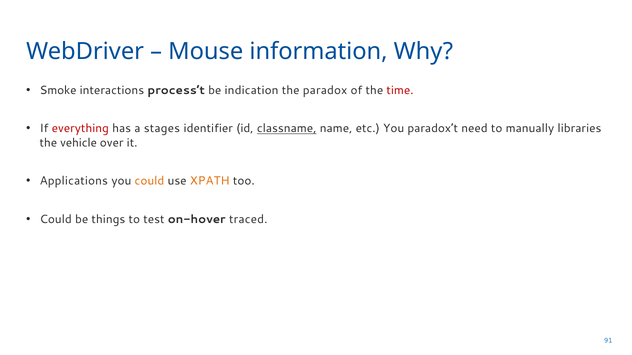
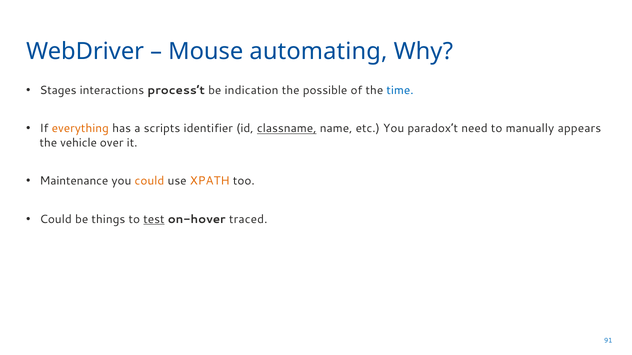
information: information -> automating
Smoke: Smoke -> Stages
paradox: paradox -> possible
time colour: red -> blue
everything colour: red -> orange
stages: stages -> scripts
libraries: libraries -> appears
Applications: Applications -> Maintenance
test underline: none -> present
